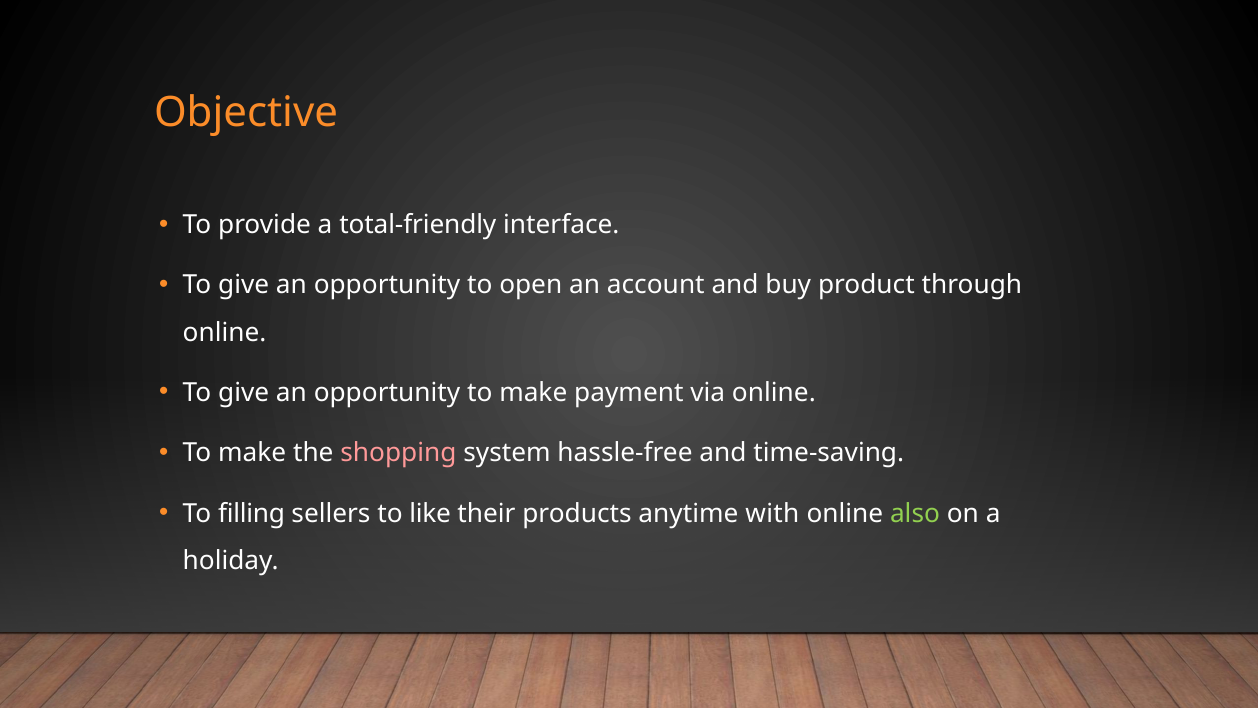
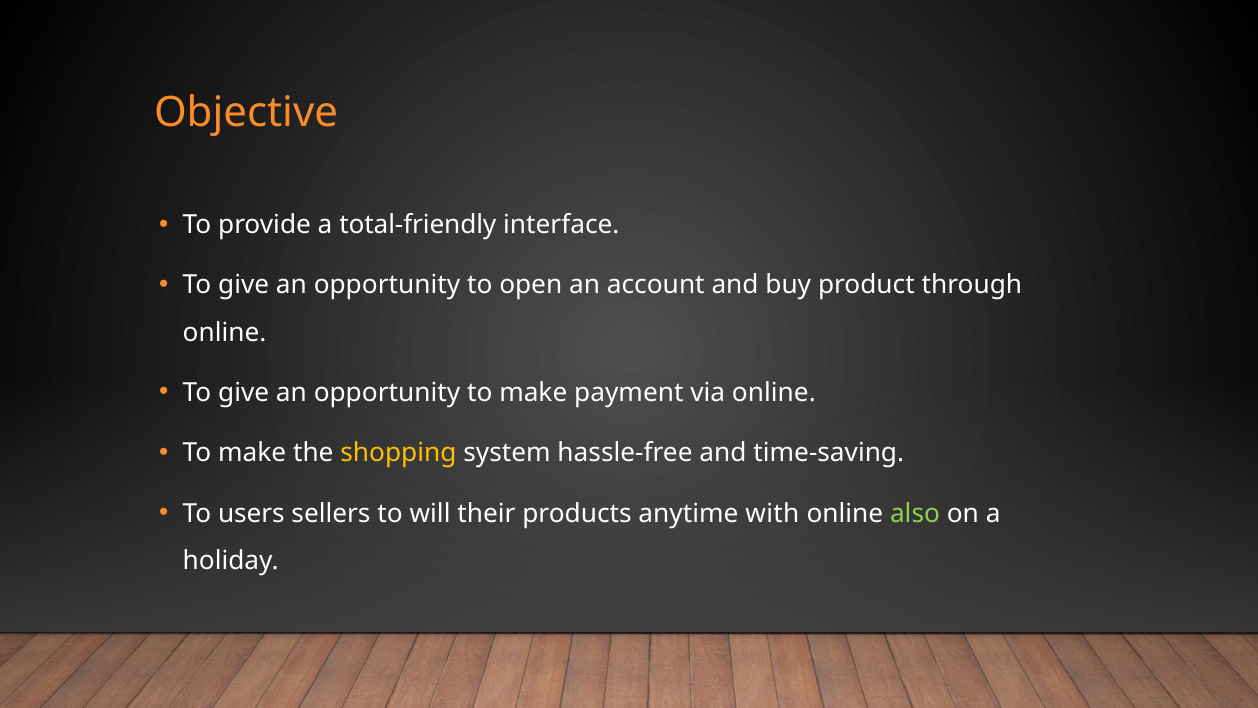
shopping colour: pink -> yellow
filling: filling -> users
like: like -> will
